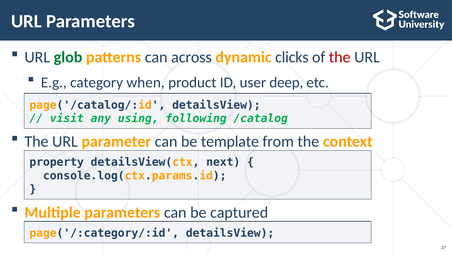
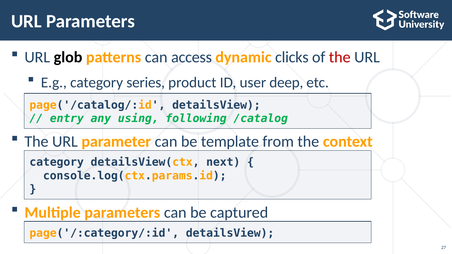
glob colour: green -> black
across: across -> access
when: when -> series
visit: visit -> entry
property at (57, 162): property -> category
